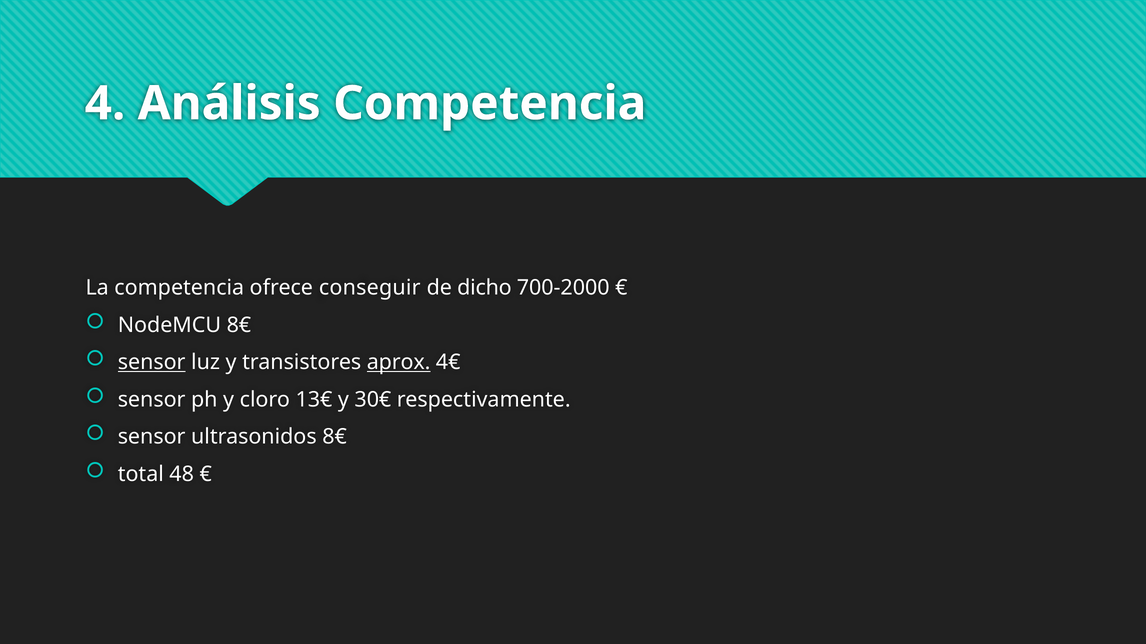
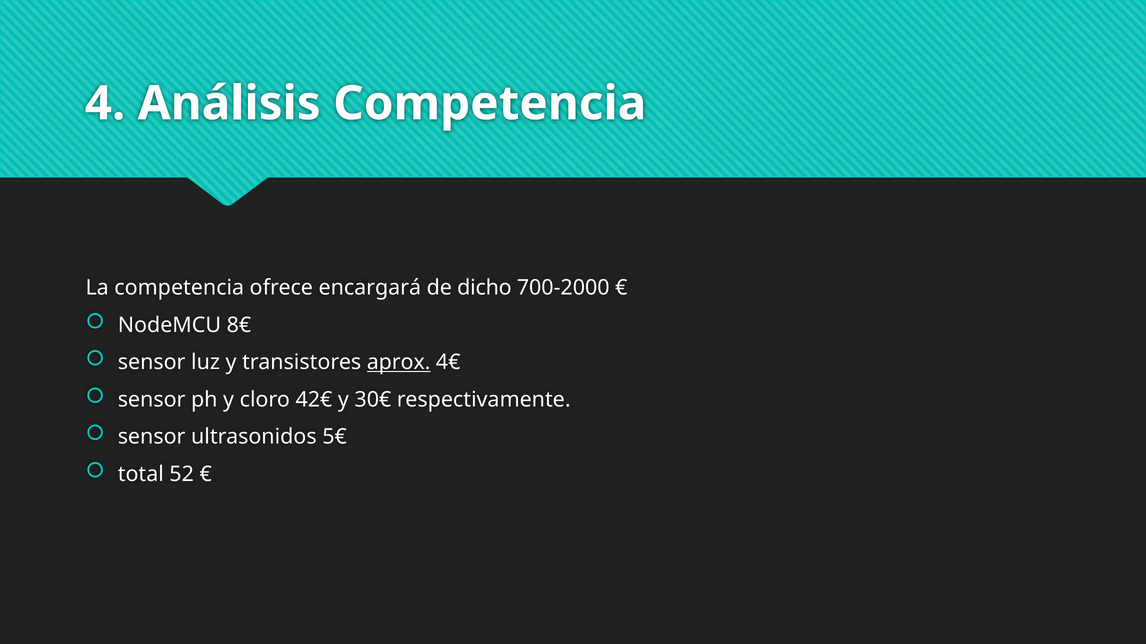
conseguir: conseguir -> encargará
sensor at (152, 363) underline: present -> none
13€: 13€ -> 42€
ultrasonidos 8€: 8€ -> 5€
48: 48 -> 52
